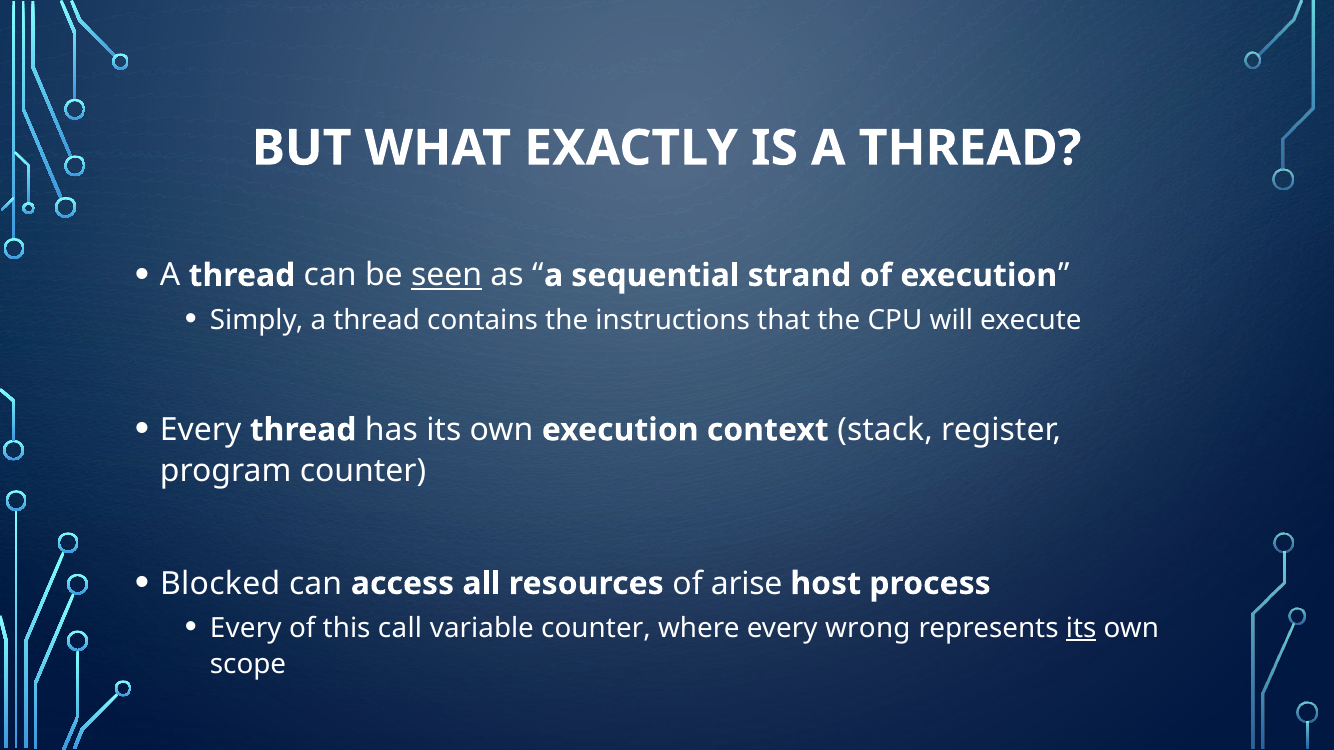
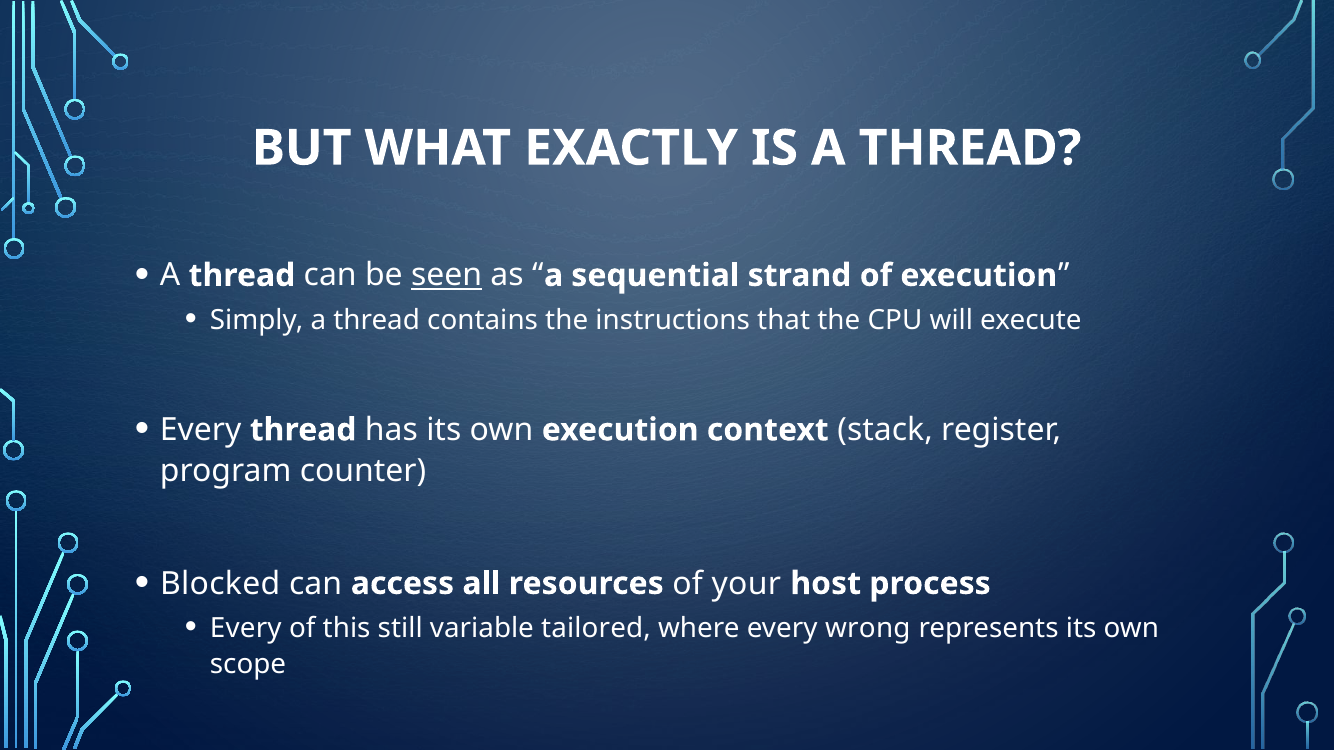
arise: arise -> your
call: call -> still
variable counter: counter -> tailored
its at (1081, 628) underline: present -> none
